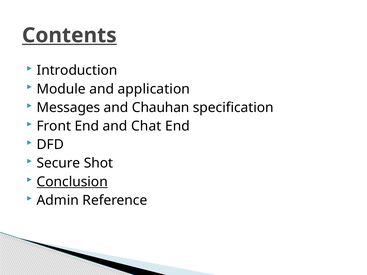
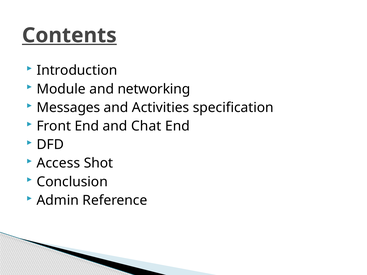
application: application -> networking
Chauhan: Chauhan -> Activities
Secure: Secure -> Access
Conclusion underline: present -> none
